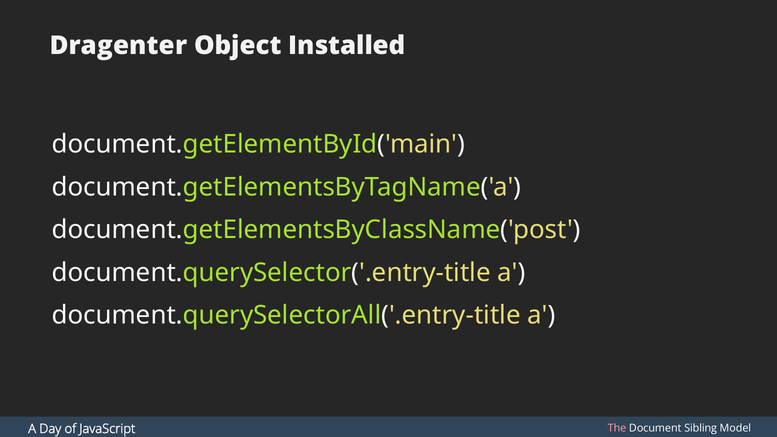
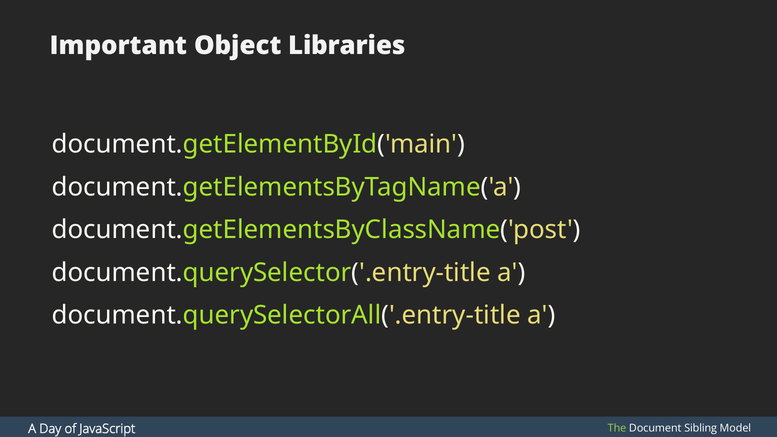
Dragenter: Dragenter -> Important
Installed: Installed -> Libraries
The colour: pink -> light green
